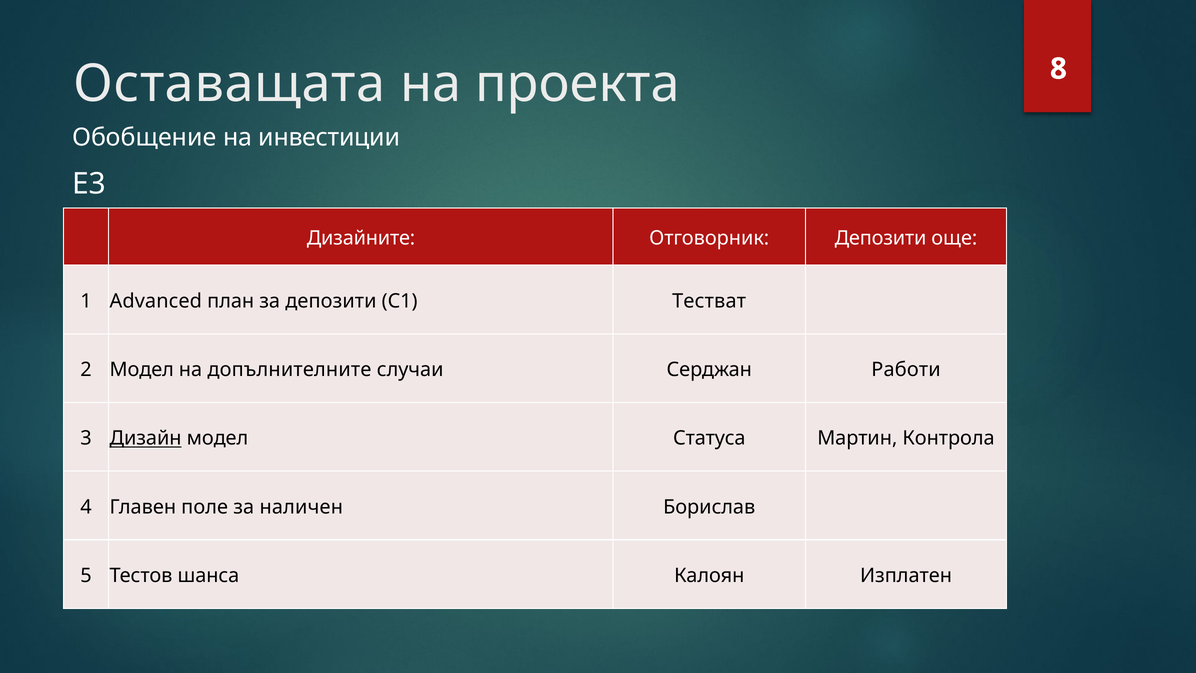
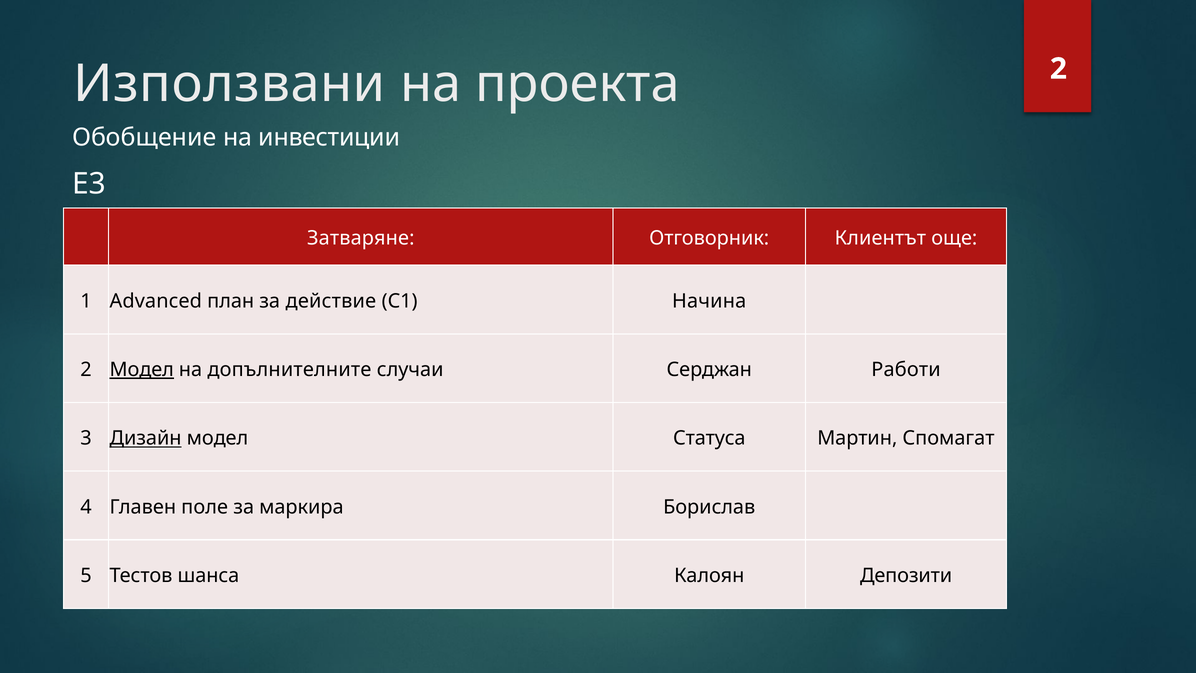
Оставащата: Оставащата -> Използвани
проекта 8: 8 -> 2
Дизайните: Дизайните -> Затваряне
Отговорник Депозити: Депозити -> Клиентът
за депозити: депозити -> действие
Тестват: Тестват -> Начина
Модел at (142, 370) underline: none -> present
Контрола: Контрола -> Спомагат
наличен: наличен -> маркира
Изплатен: Изплатен -> Депозити
